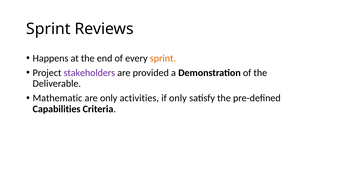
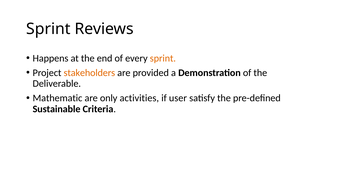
stakeholders colour: purple -> orange
if only: only -> user
Capabilities: Capabilities -> Sustainable
